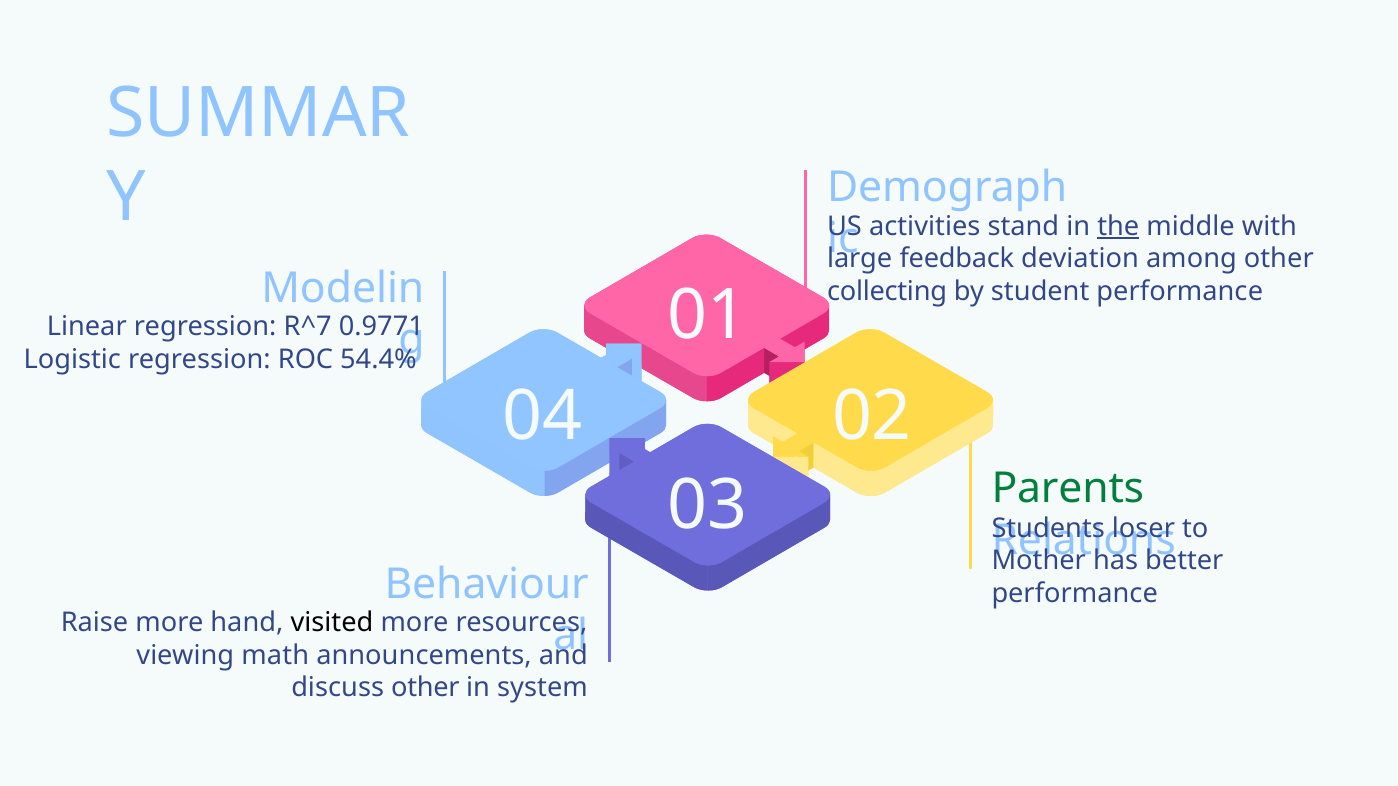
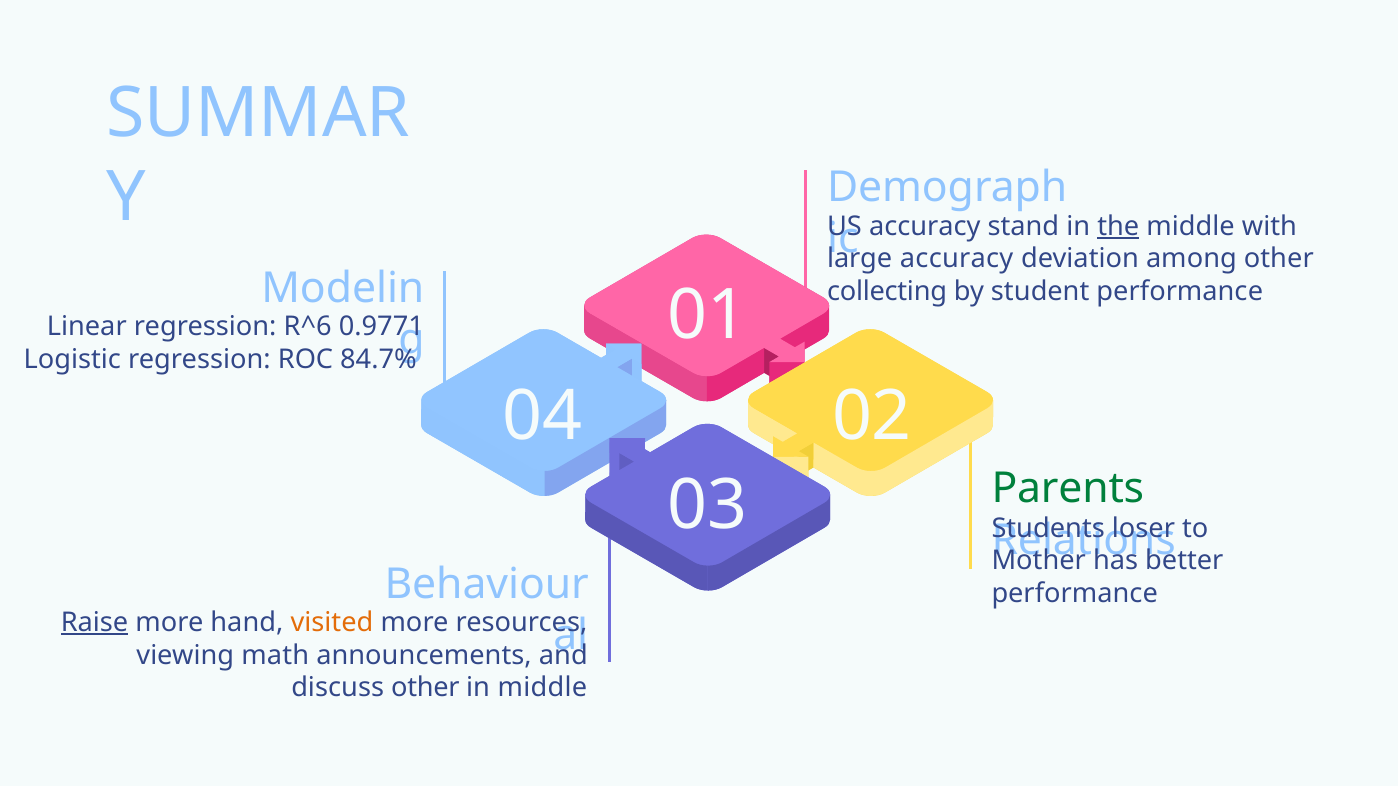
activities at (925, 226): activities -> accuracy
feedback at (957, 259): feedback -> accuracy
R^7: R^7 -> R^6
54.4%: 54.4% -> 84.7%
Raise underline: none -> present
visited colour: black -> orange
in system: system -> middle
